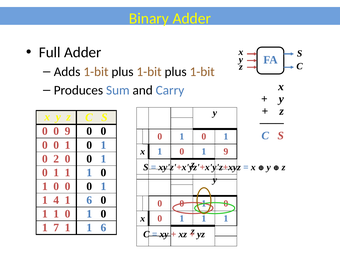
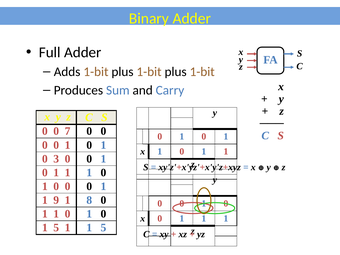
0 9: 9 -> 7
9 at (226, 151): 9 -> 1
2: 2 -> 3
4: 4 -> 9
6 at (89, 200): 6 -> 8
7 at (56, 228): 7 -> 5
1 1 6: 6 -> 5
